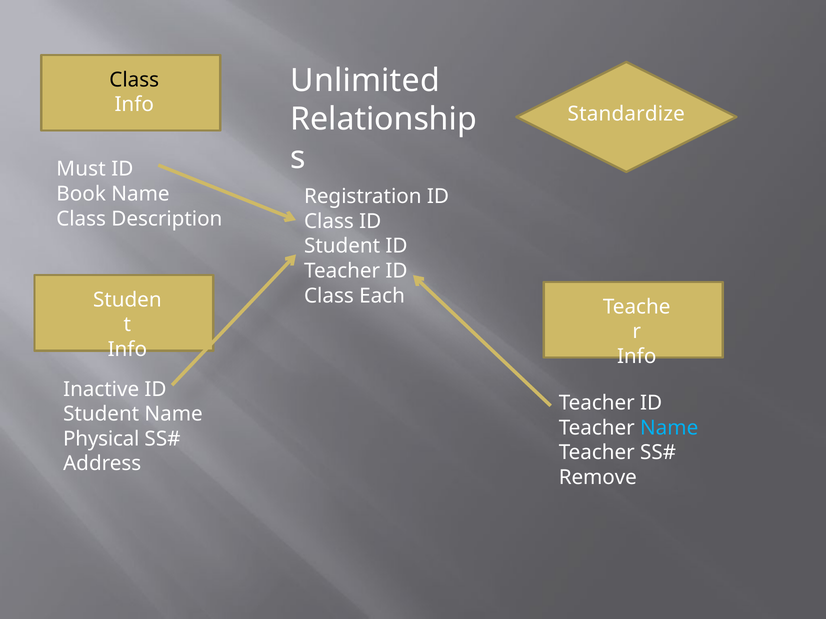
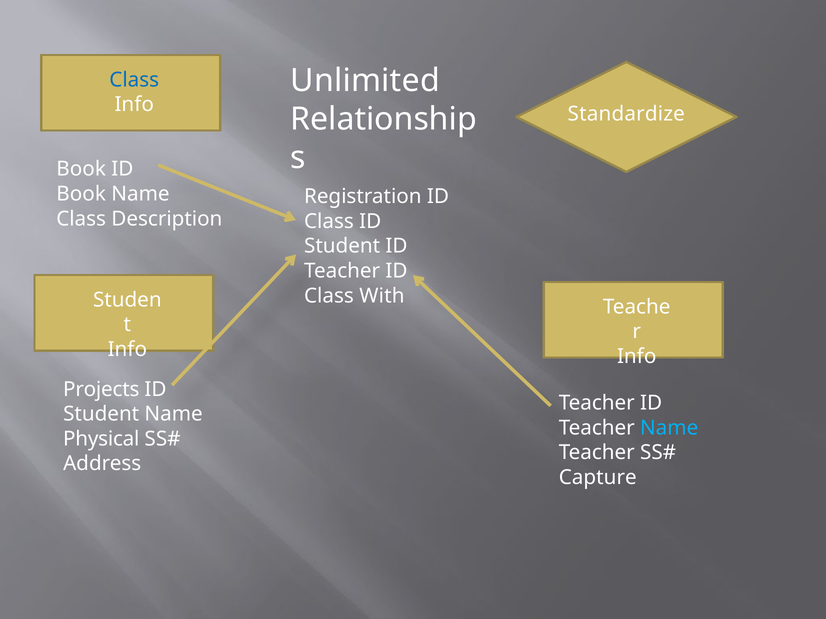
Class at (134, 80) colour: black -> blue
Must at (81, 169): Must -> Book
Each: Each -> With
Inactive: Inactive -> Projects
Remove: Remove -> Capture
